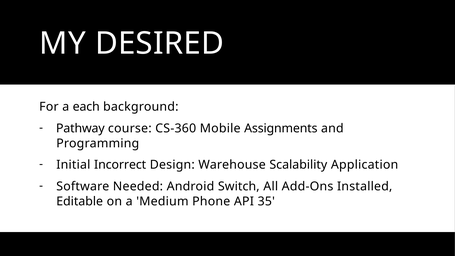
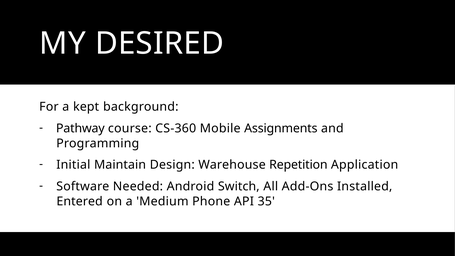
each: each -> kept
Incorrect: Incorrect -> Maintain
Scalability: Scalability -> Repetition
Editable: Editable -> Entered
